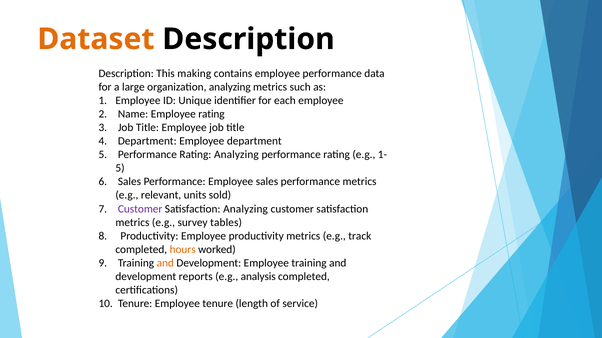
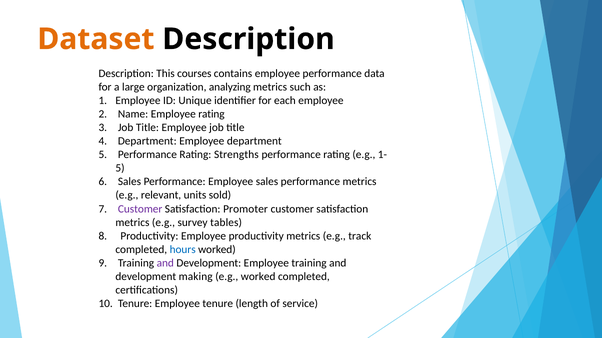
making: making -> courses
Rating Analyzing: Analyzing -> Strengths
Satisfaction Analyzing: Analyzing -> Promoter
hours colour: orange -> blue
and at (165, 263) colour: orange -> purple
reports: reports -> making
e.g analysis: analysis -> worked
